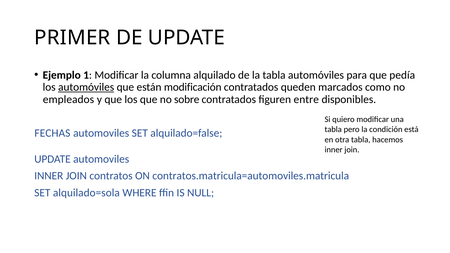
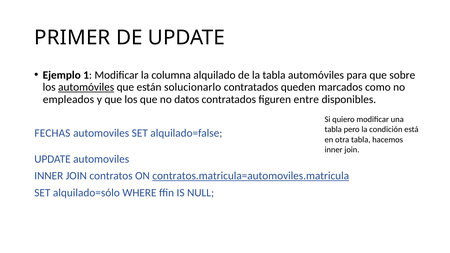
pedía: pedía -> sobre
modificación: modificación -> solucionarlo
sobre: sobre -> datos
contratos.matricula=automoviles.matricula underline: none -> present
alquilado=sola: alquilado=sola -> alquilado=sólo
